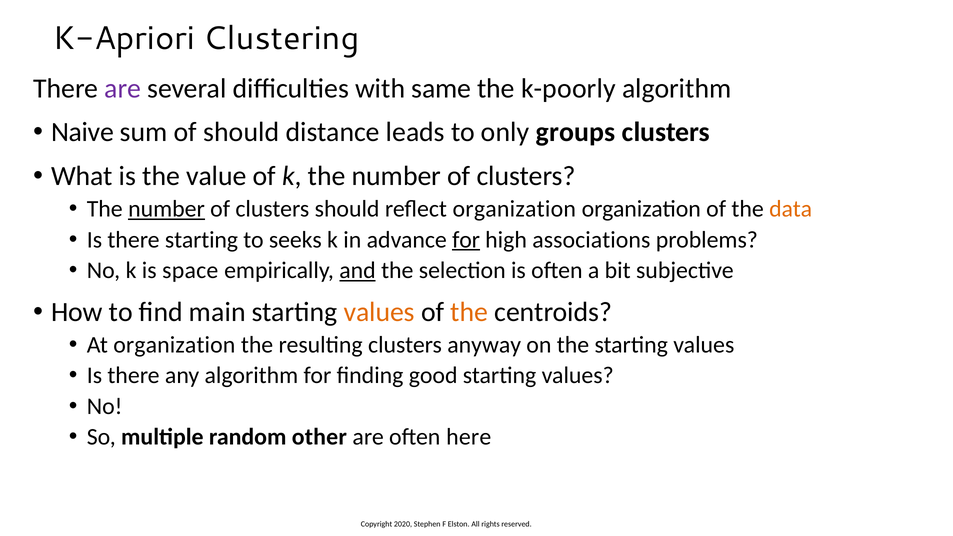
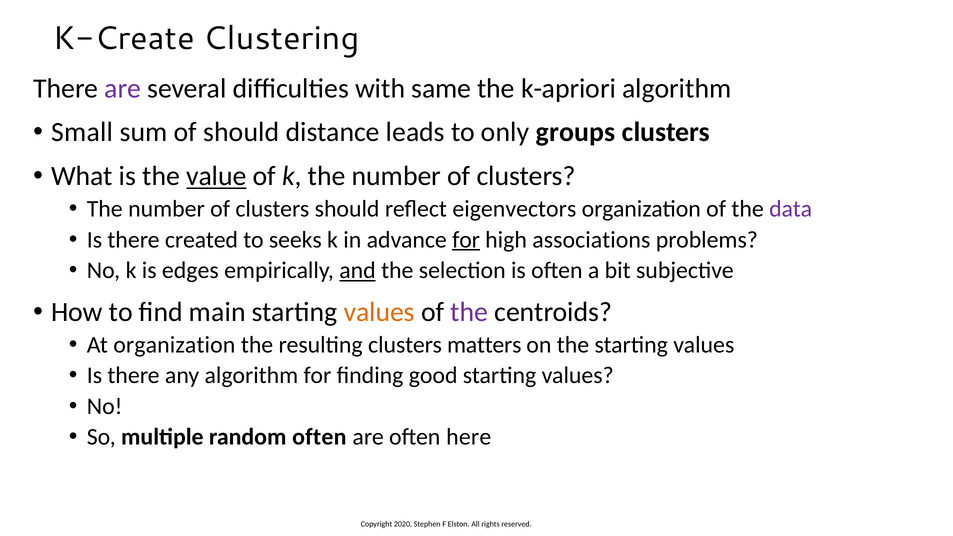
K-Apriori: K-Apriori -> K-Create
k-poorly: k-poorly -> k-apriori
Naive: Naive -> Small
value underline: none -> present
number at (166, 209) underline: present -> none
reflect organization: organization -> eigenvectors
data colour: orange -> purple
there starting: starting -> created
space: space -> edges
the at (469, 312) colour: orange -> purple
anyway: anyway -> matters
random other: other -> often
